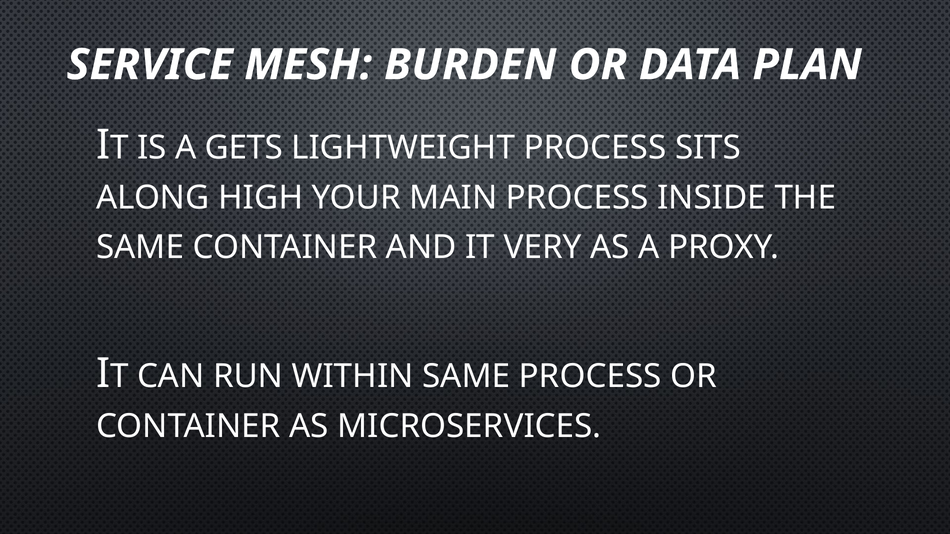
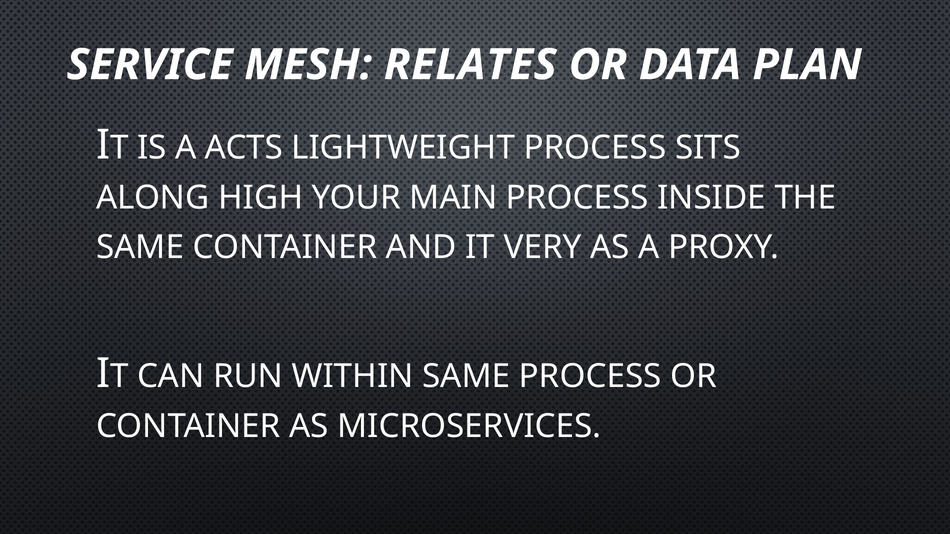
BURDEN: BURDEN -> RELATES
GETS: GETS -> ACTS
